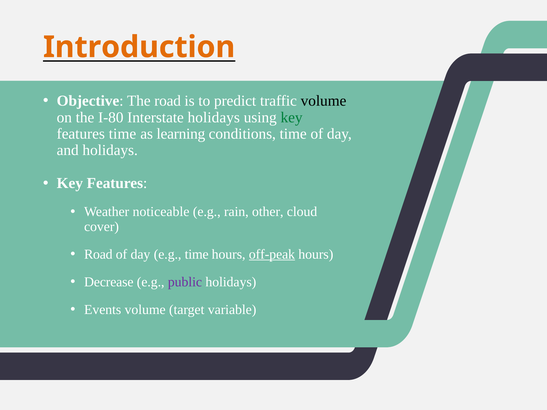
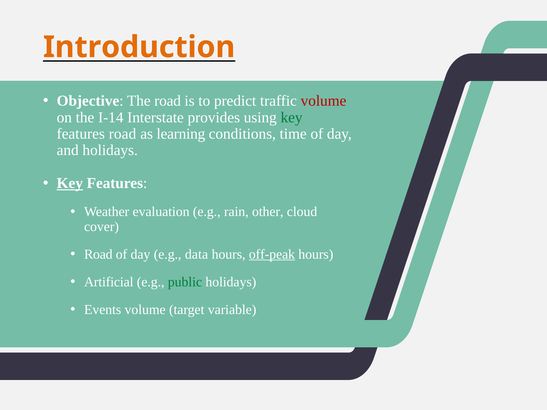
volume at (324, 101) colour: black -> red
I-80: I-80 -> I-14
Interstate holidays: holidays -> provides
features time: time -> road
Key at (70, 183) underline: none -> present
noticeable: noticeable -> evaluation
e.g time: time -> data
Decrease: Decrease -> Artificial
public colour: purple -> green
